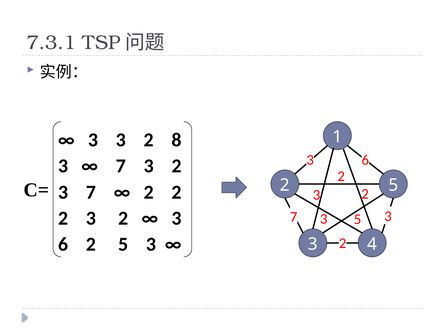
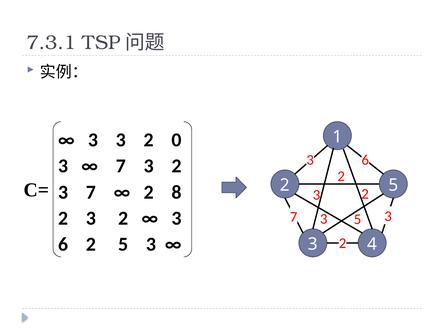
8: 8 -> 0
2 at (176, 192): 2 -> 8
